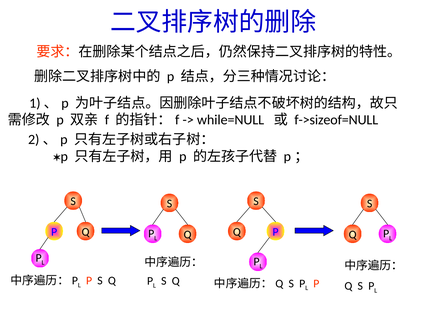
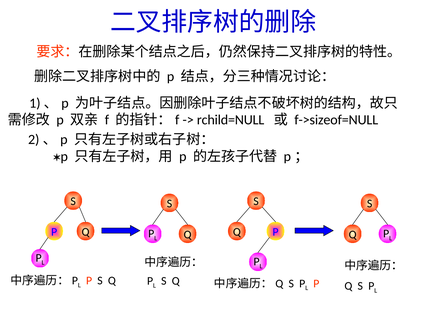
while=NULL: while=NULL -> rchild=NULL
